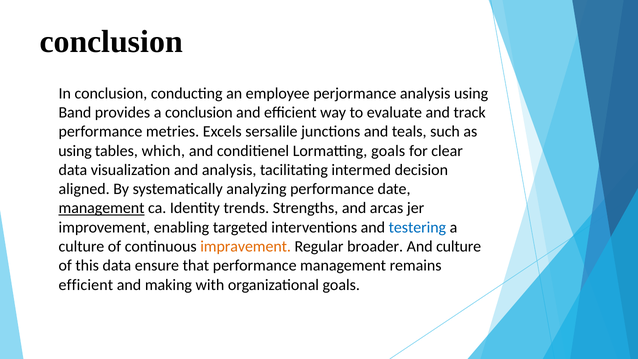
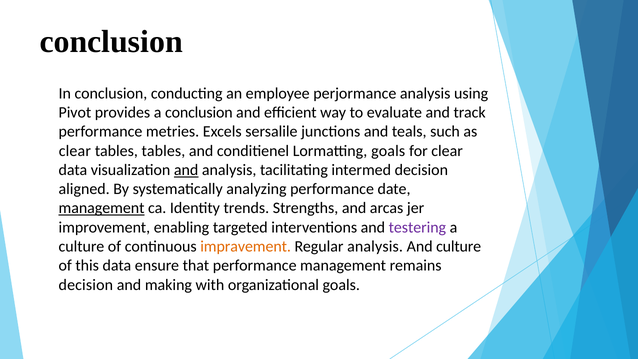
Band: Band -> Pivot
using at (75, 151): using -> clear
tables which: which -> tables
and at (186, 170) underline: none -> present
testering colour: blue -> purple
Regular broader: broader -> analysis
efficient at (86, 285): efficient -> decision
